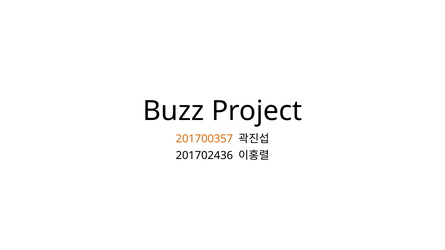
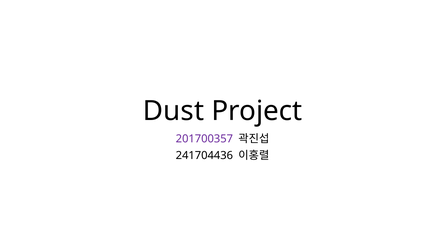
Buzz: Buzz -> Dust
201700357 colour: orange -> purple
201702436: 201702436 -> 241704436
